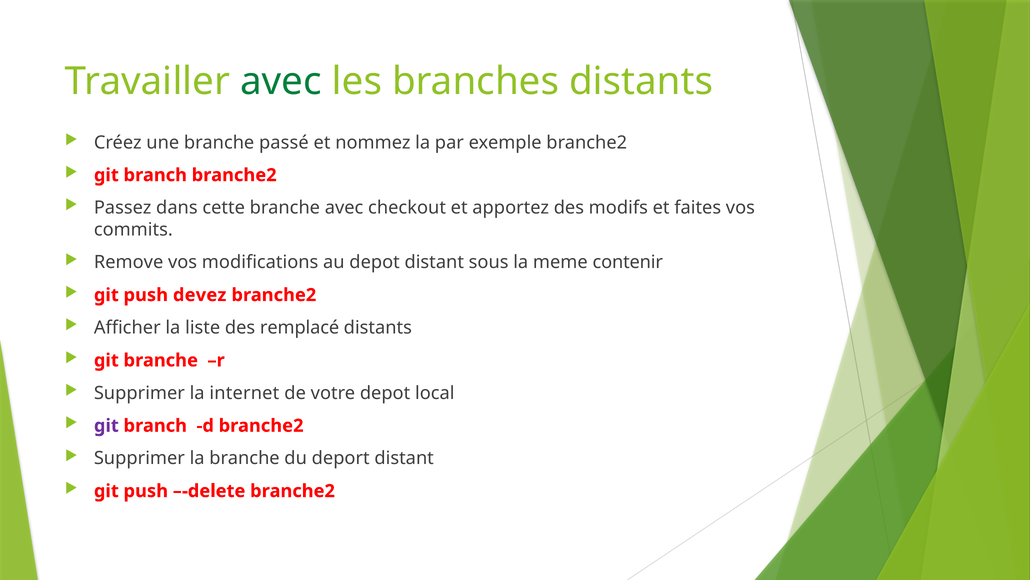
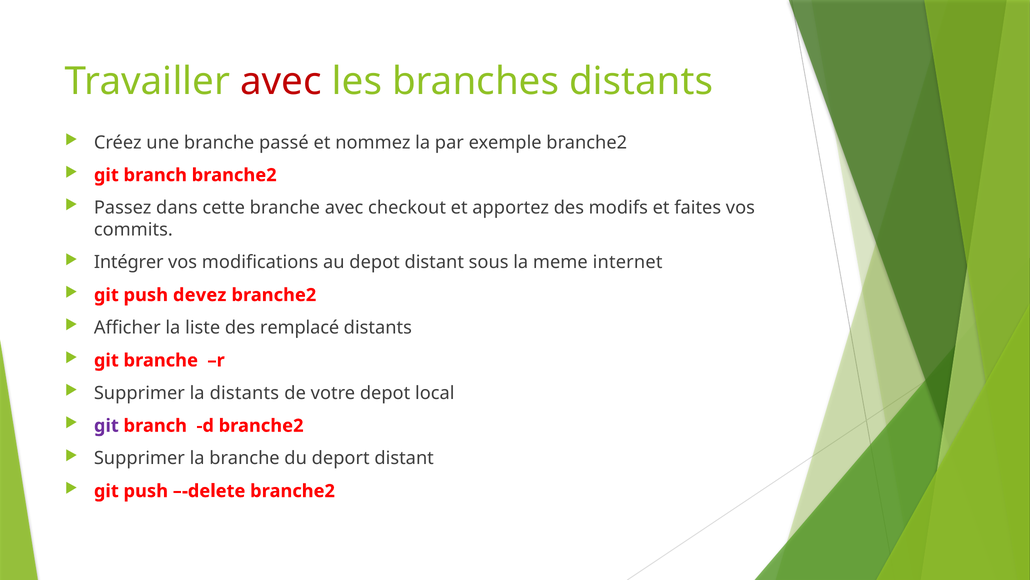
avec at (281, 81) colour: green -> red
Remove: Remove -> Intégrer
contenir: contenir -> internet
la internet: internet -> distants
